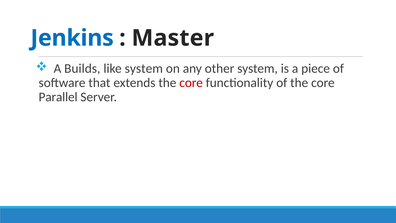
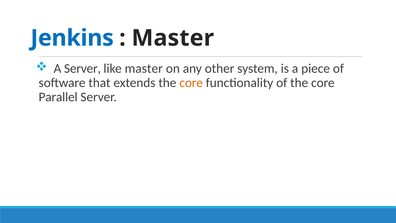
A Builds: Builds -> Server
like system: system -> master
core at (191, 83) colour: red -> orange
